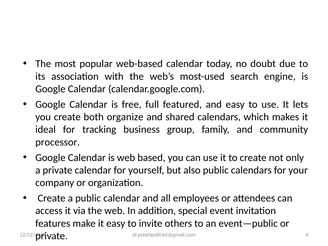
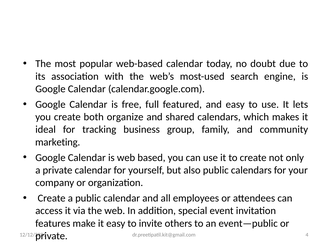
processor: processor -> marketing
